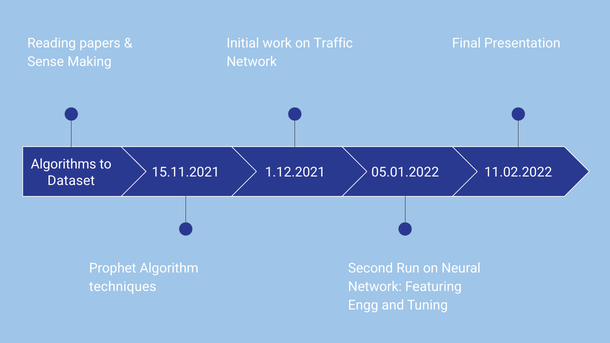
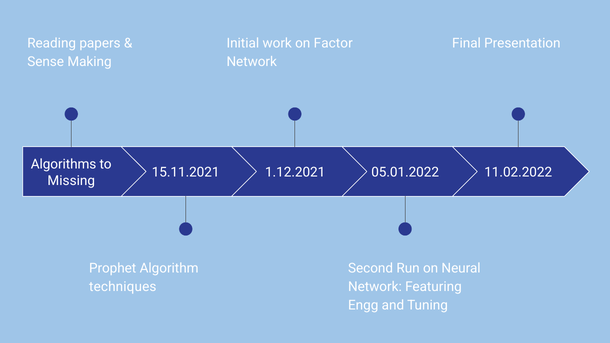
Traffic: Traffic -> Factor
Dataset: Dataset -> Missing
